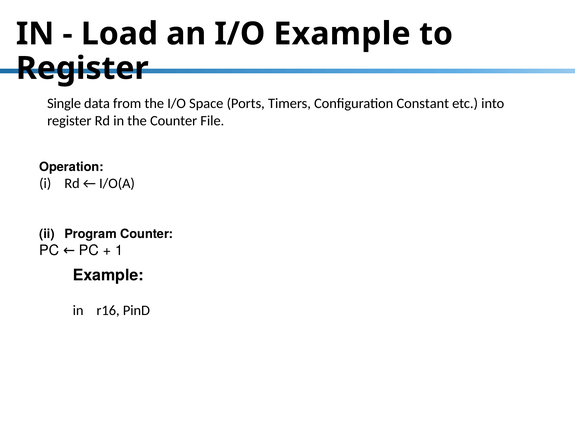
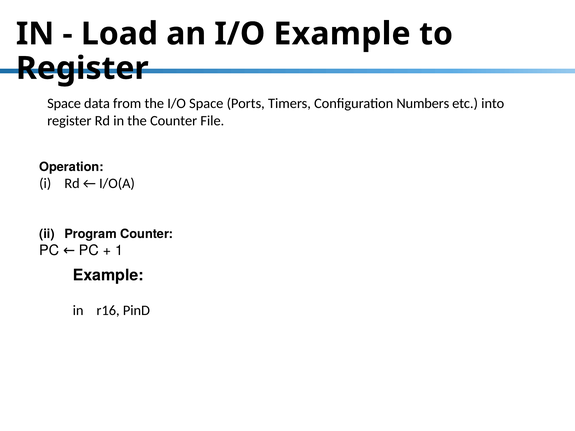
Single at (64, 103): Single -> Space
Constant: Constant -> Numbers
